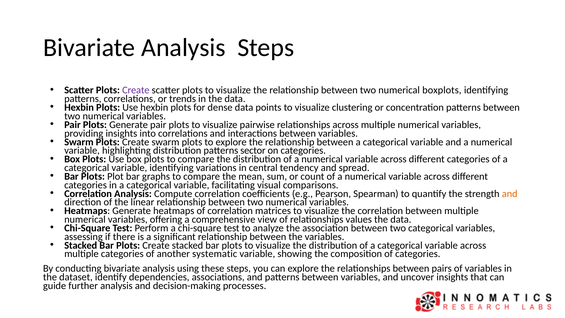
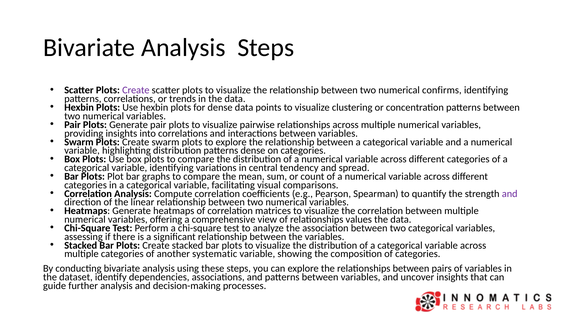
boxplots: boxplots -> confirms
patterns sector: sector -> dense
and at (510, 194) colour: orange -> purple
